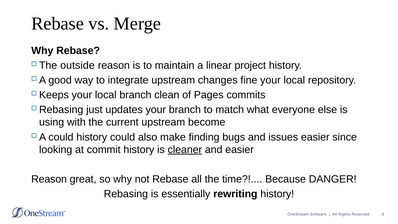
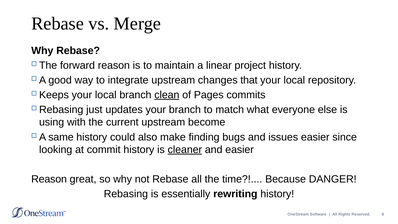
outside: outside -> forward
fine: fine -> that
clean underline: none -> present
A could: could -> same
